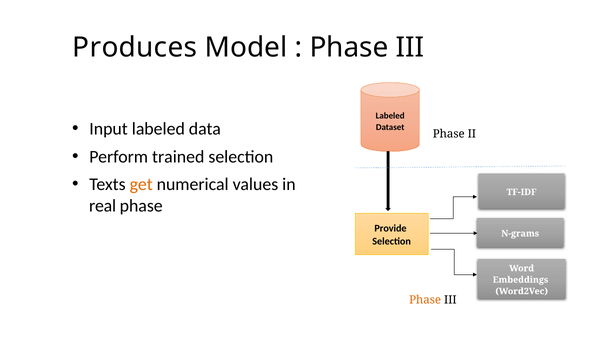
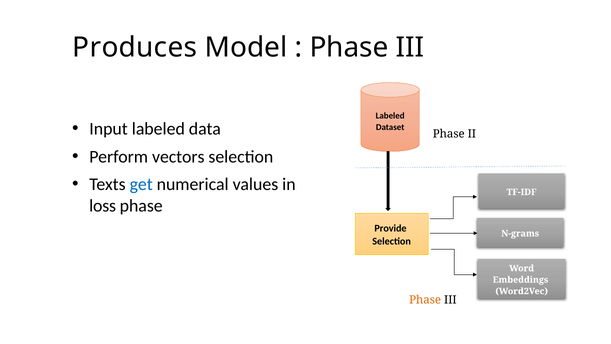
trained: trained -> vectors
get colour: orange -> blue
real: real -> loss
